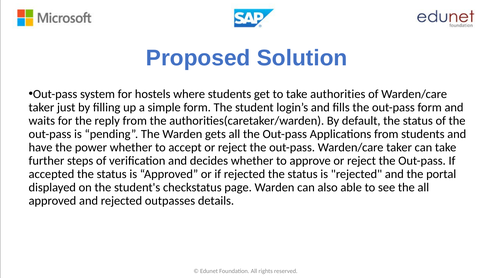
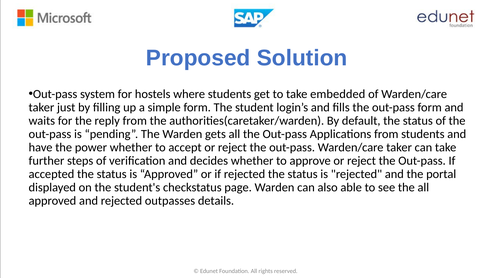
authorities: authorities -> embedded
